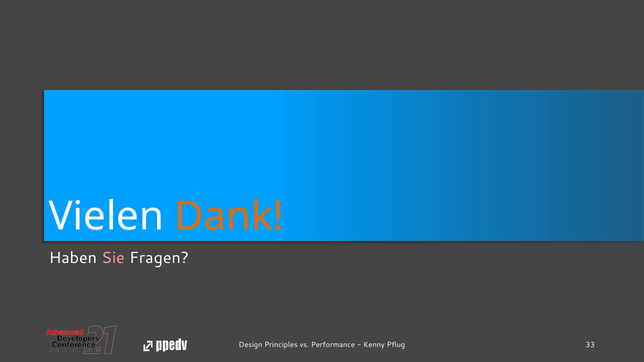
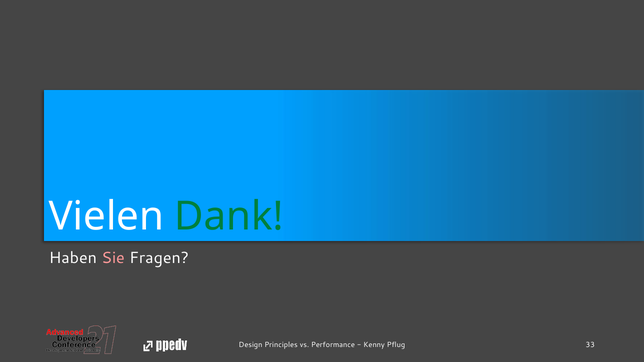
Dank colour: orange -> green
